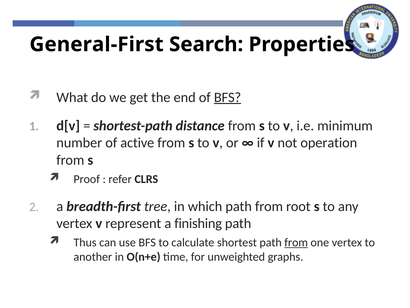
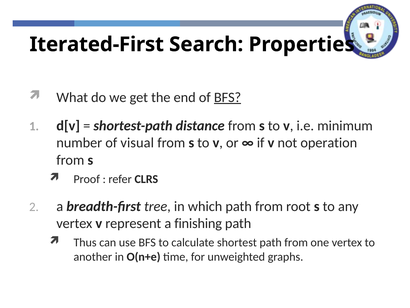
General-First: General-First -> Iterated-First
active: active -> visual
from at (296, 242) underline: present -> none
